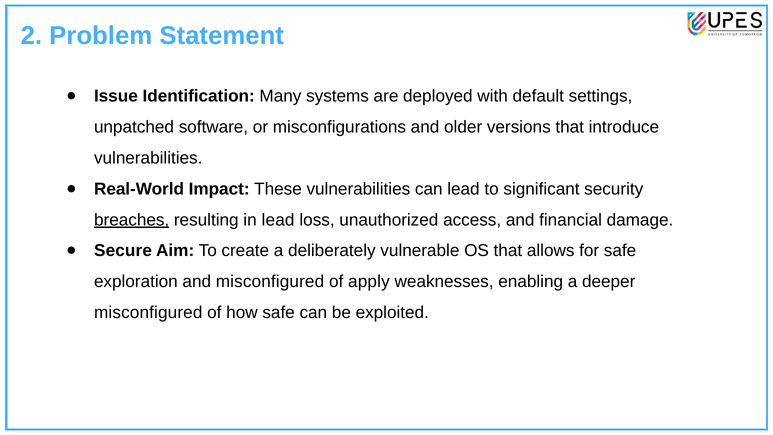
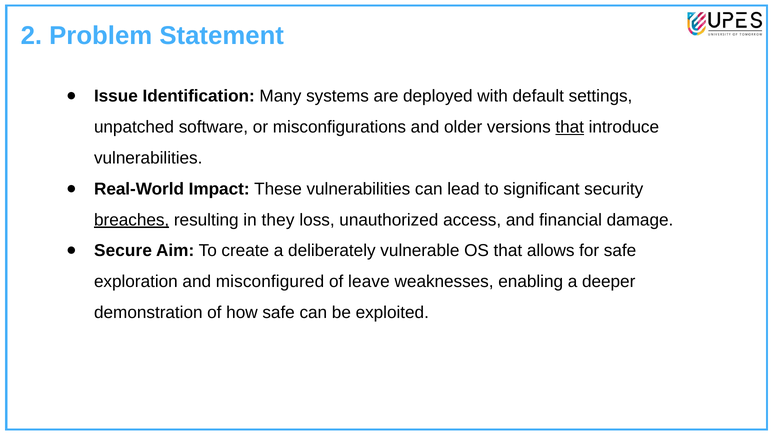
that at (570, 127) underline: none -> present
in lead: lead -> they
apply: apply -> leave
misconfigured at (148, 312): misconfigured -> demonstration
